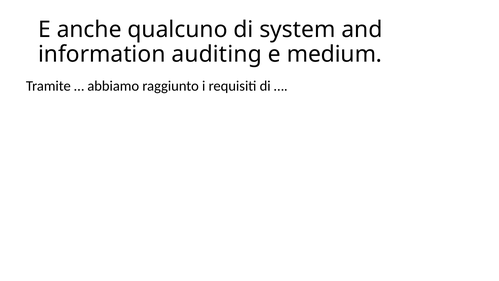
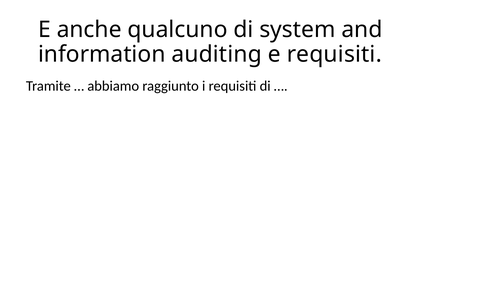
e medium: medium -> requisiti
